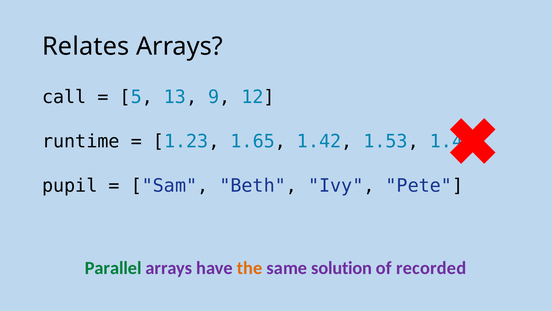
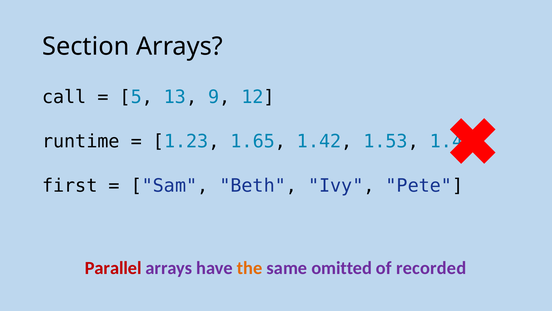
Relates: Relates -> Section
pupil: pupil -> first
Parallel colour: green -> red
solution: solution -> omitted
